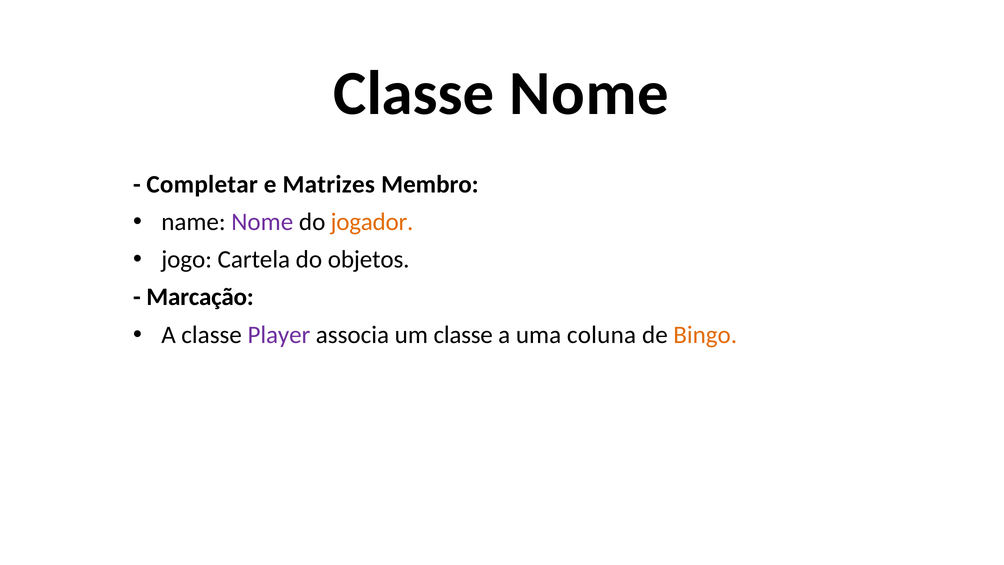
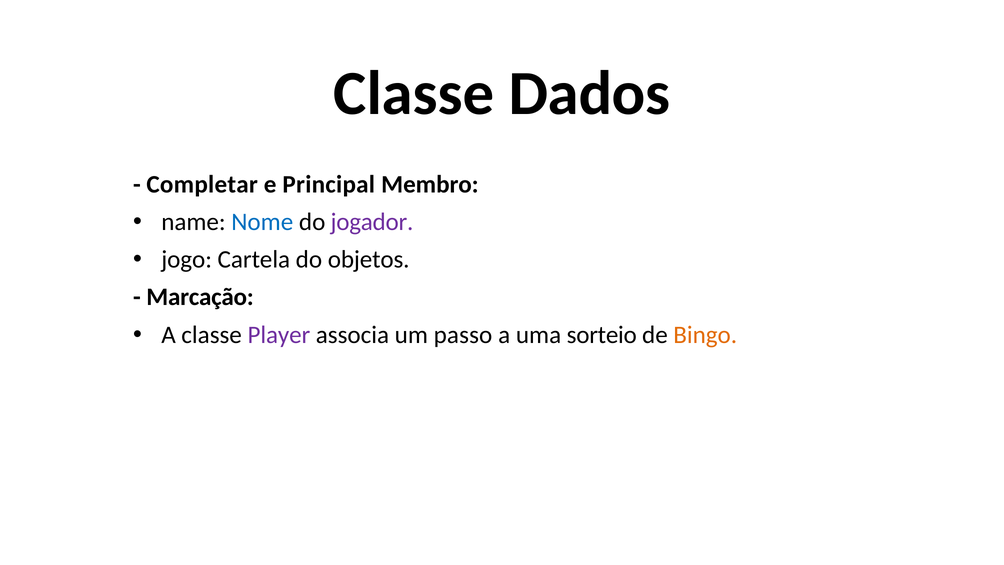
Classe Nome: Nome -> Dados
Matrizes: Matrizes -> Principal
Nome at (262, 222) colour: purple -> blue
jogador colour: orange -> purple
um classe: classe -> passo
coluna: coluna -> sorteio
